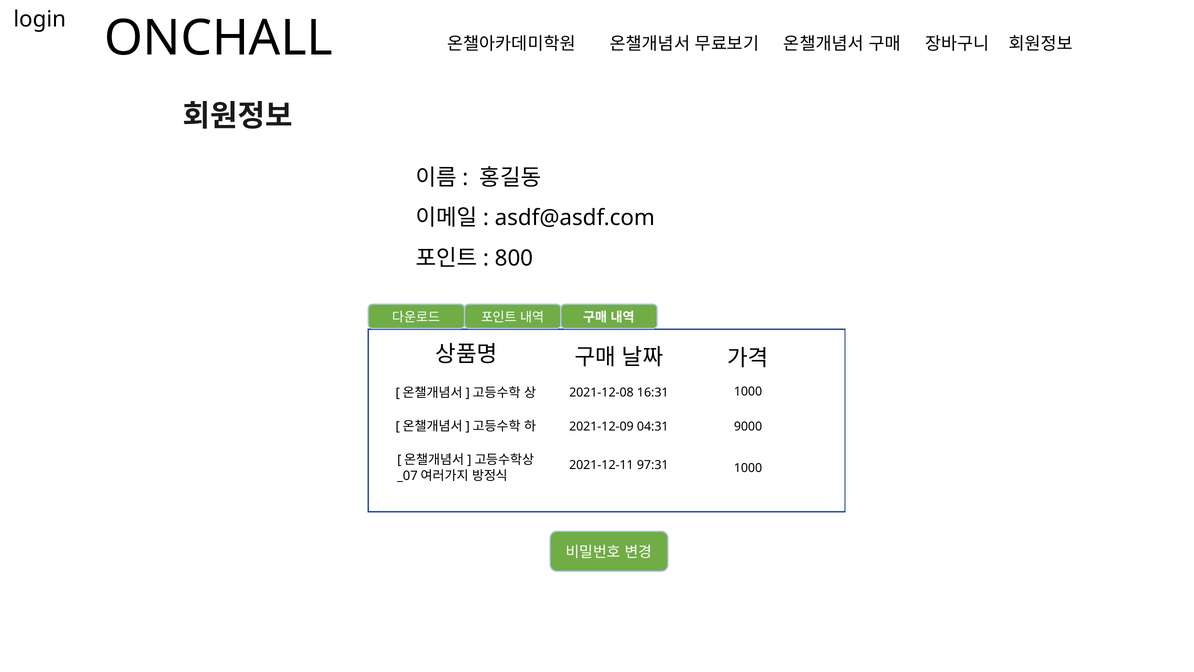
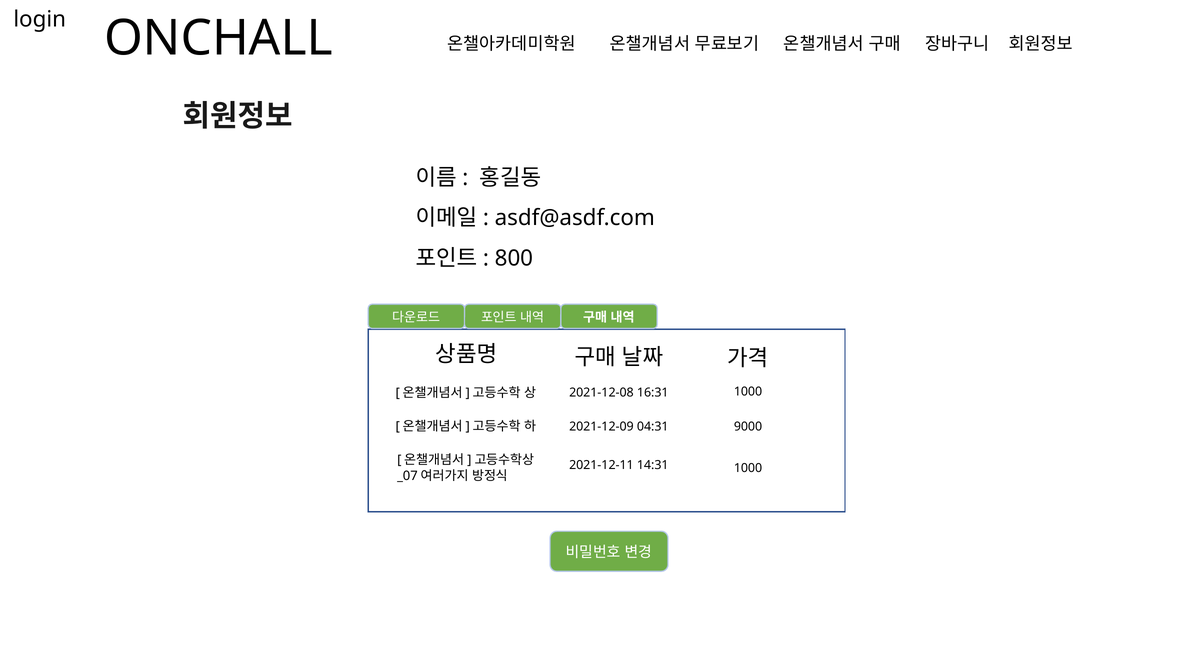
97:31: 97:31 -> 14:31
